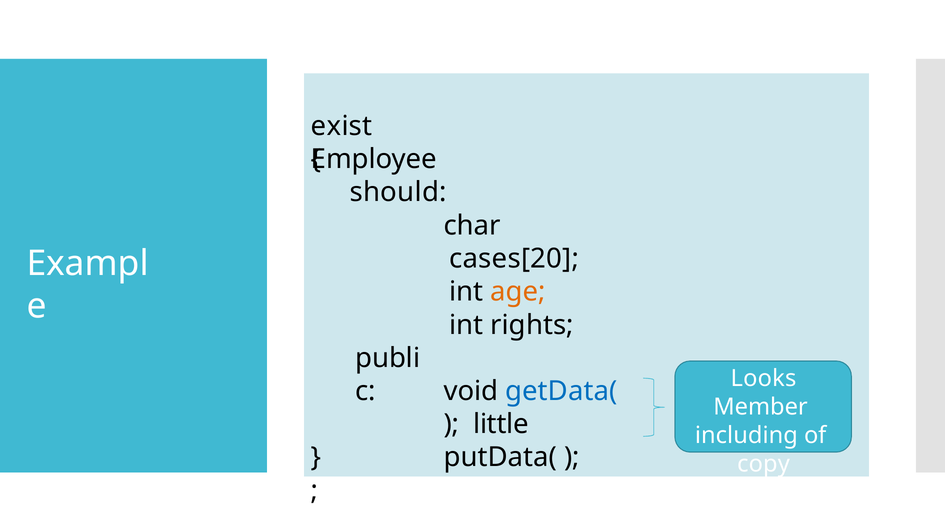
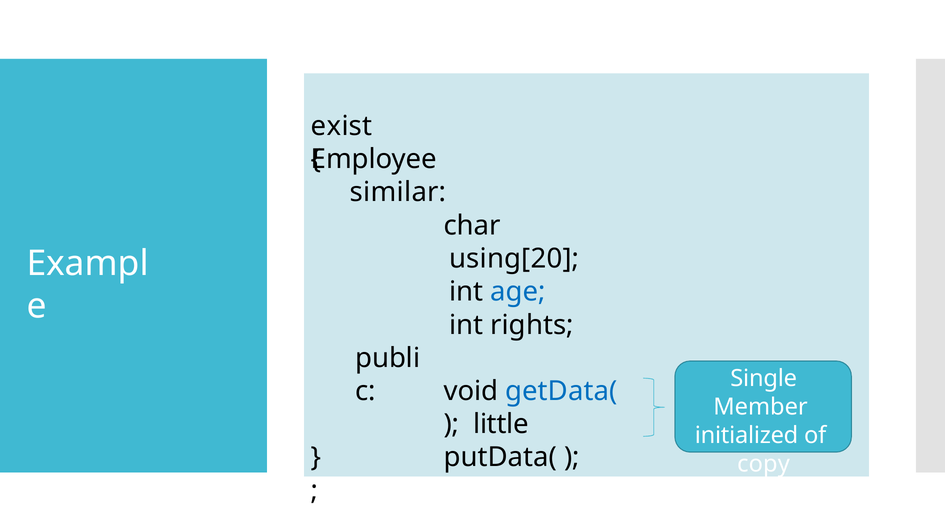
should: should -> similar
cases[20: cases[20 -> using[20
age colour: orange -> blue
Looks: Looks -> Single
including: including -> initialized
